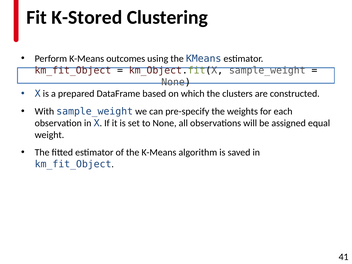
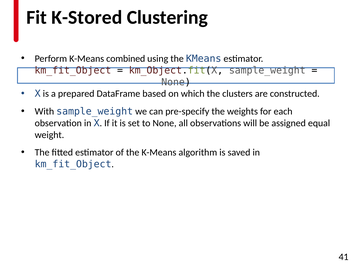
outcomes: outcomes -> combined
